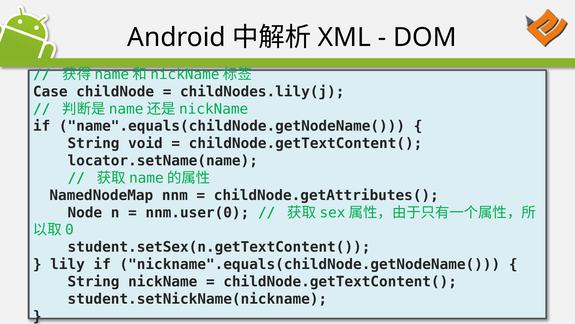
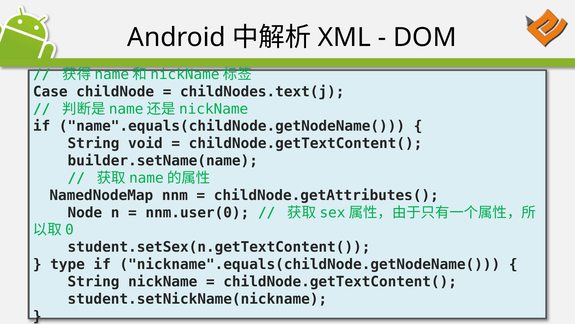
childNodes.lily(j: childNodes.lily(j -> childNodes.text(j
locator.setName(name: locator.setName(name -> builder.setName(name
lily: lily -> type
